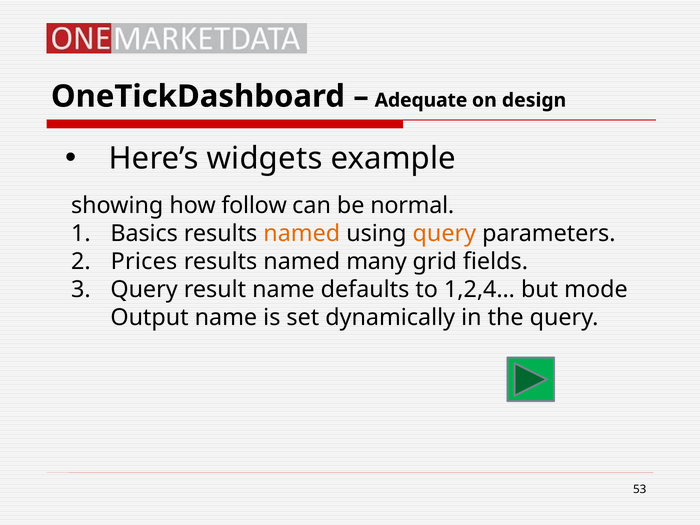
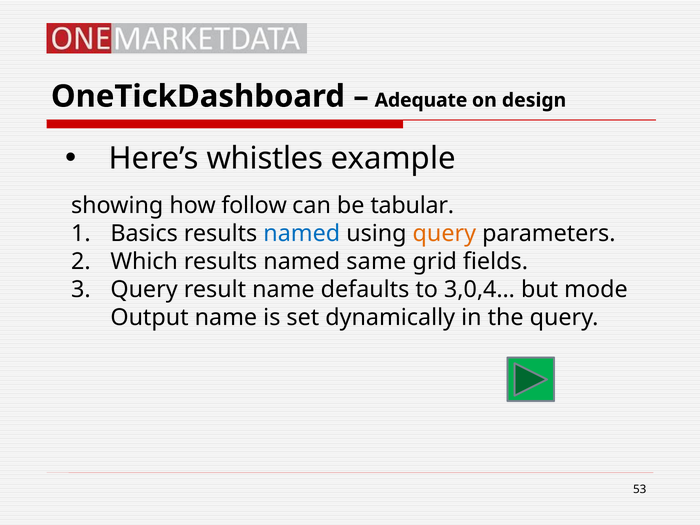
widgets: widgets -> whistles
normal: normal -> tabular
named at (302, 234) colour: orange -> blue
Prices: Prices -> Which
many: many -> same
1,2,4…: 1,2,4… -> 3,0,4…
